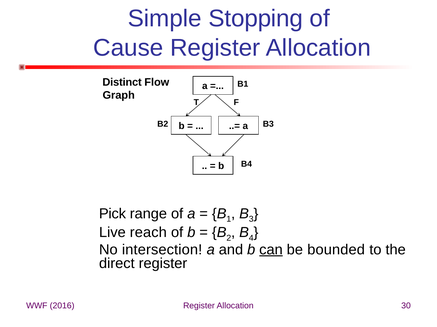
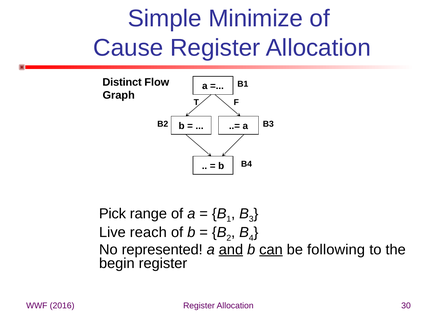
Stopping: Stopping -> Minimize
intersection: intersection -> represented
and underline: none -> present
bounded: bounded -> following
direct: direct -> begin
